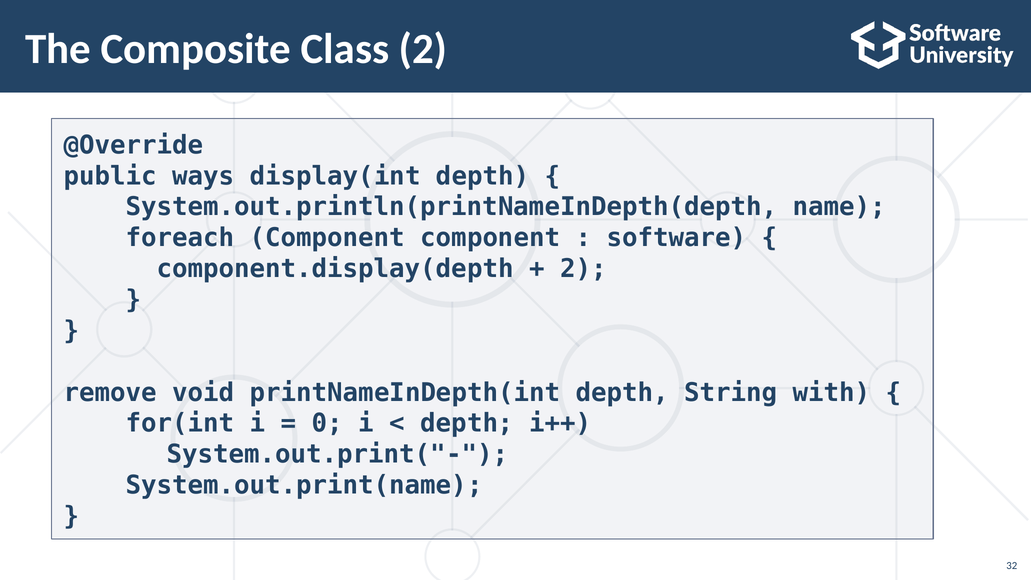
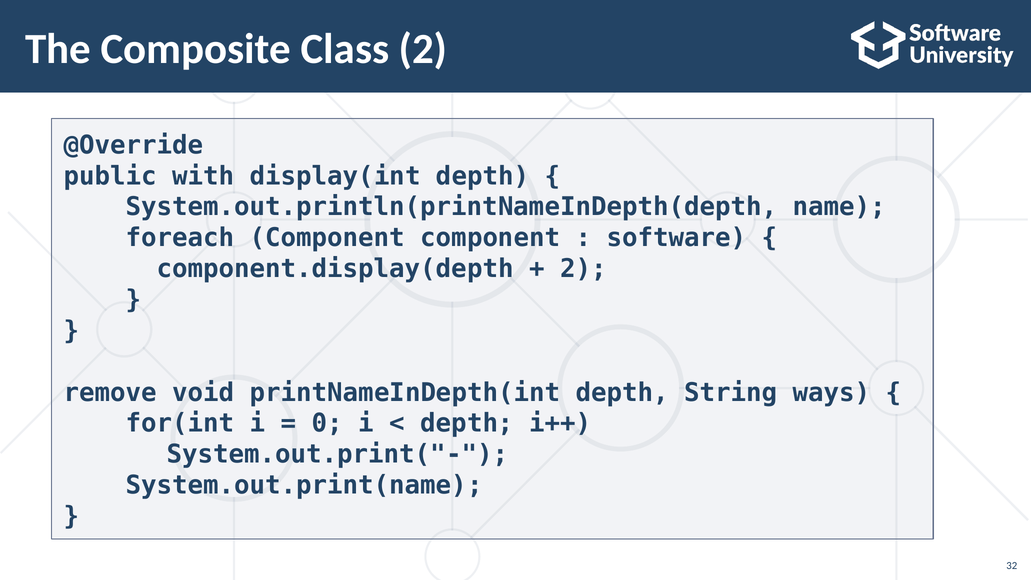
ways: ways -> with
with: with -> ways
